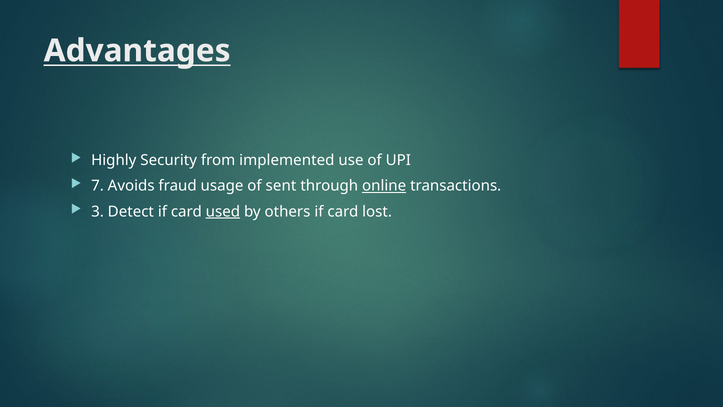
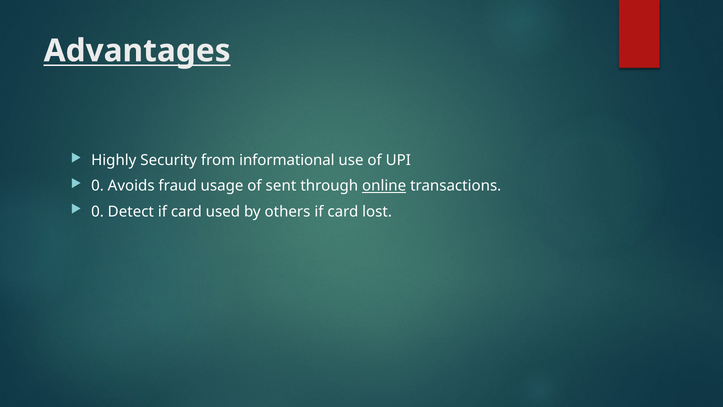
implemented: implemented -> informational
7 at (98, 186): 7 -> 0
3 at (98, 211): 3 -> 0
used underline: present -> none
